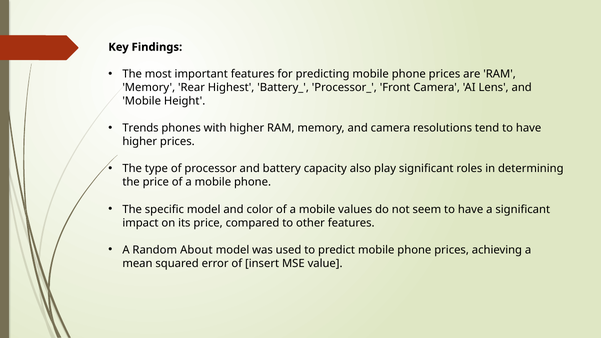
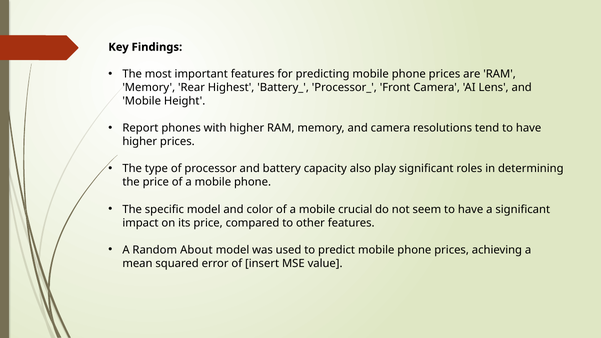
Trends: Trends -> Report
values: values -> crucial
